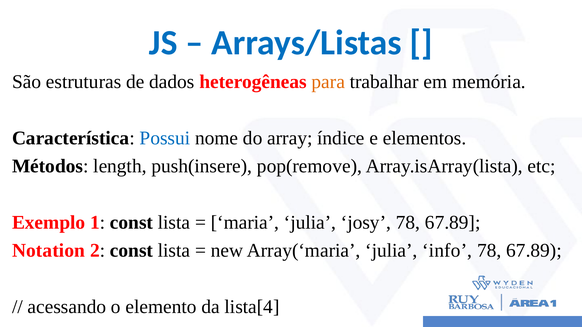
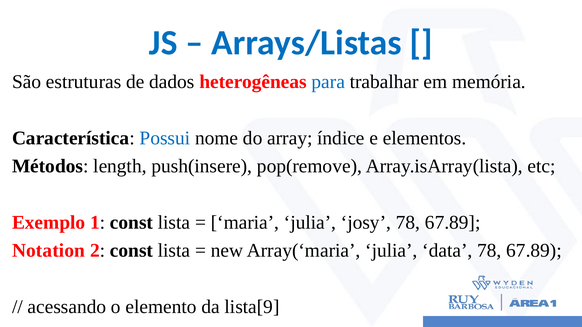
para colour: orange -> blue
info: info -> data
lista[4: lista[4 -> lista[9
